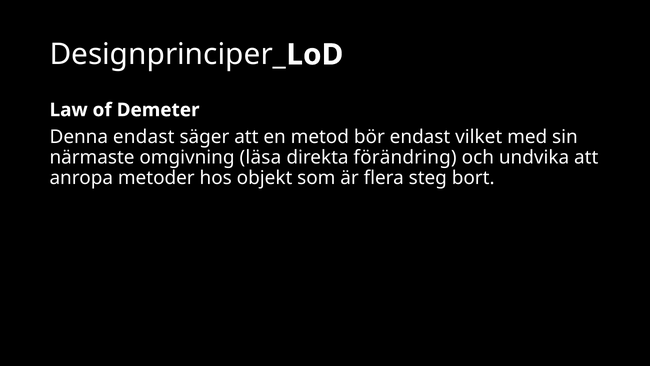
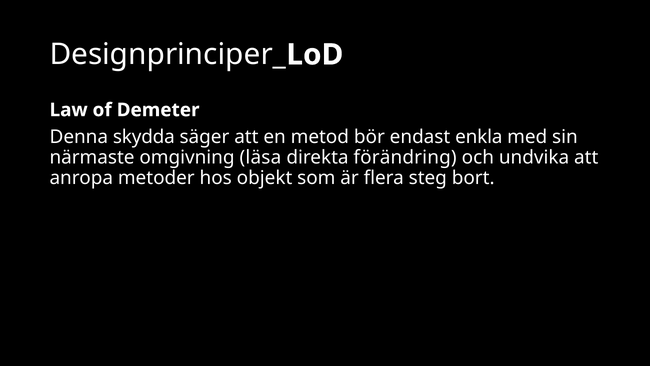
Denna endast: endast -> skydda
vilket: vilket -> enkla
